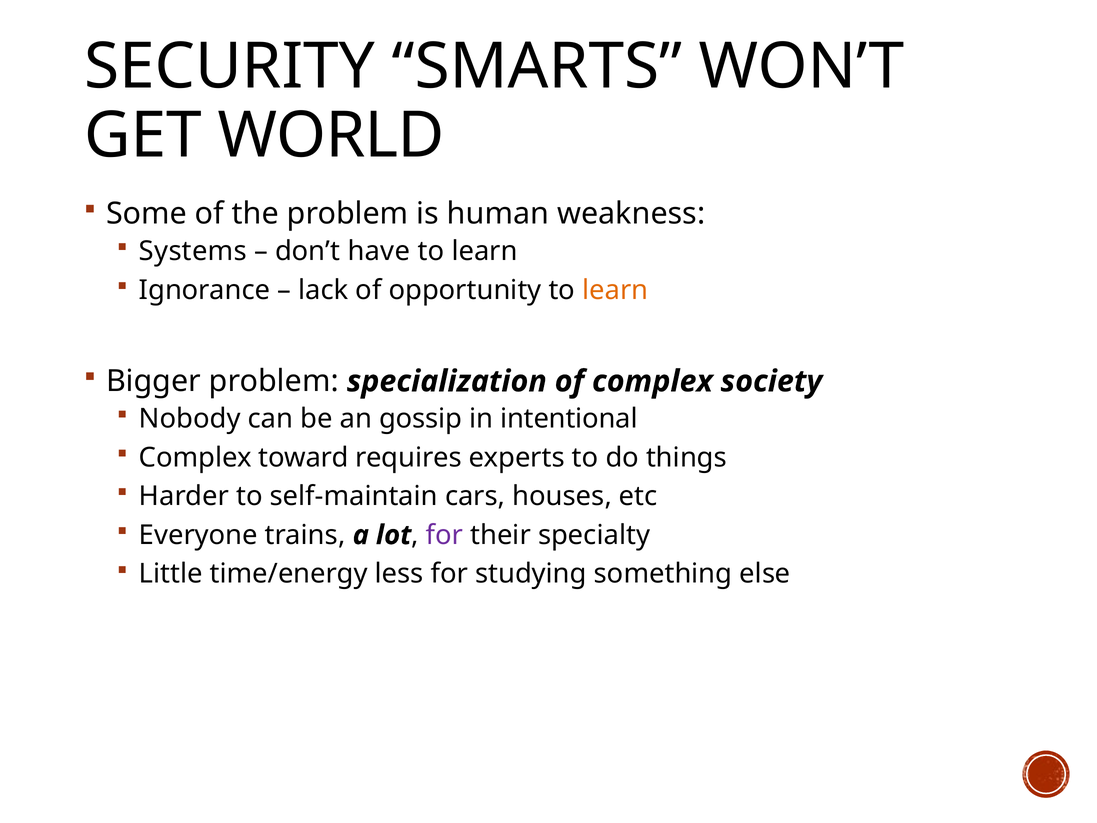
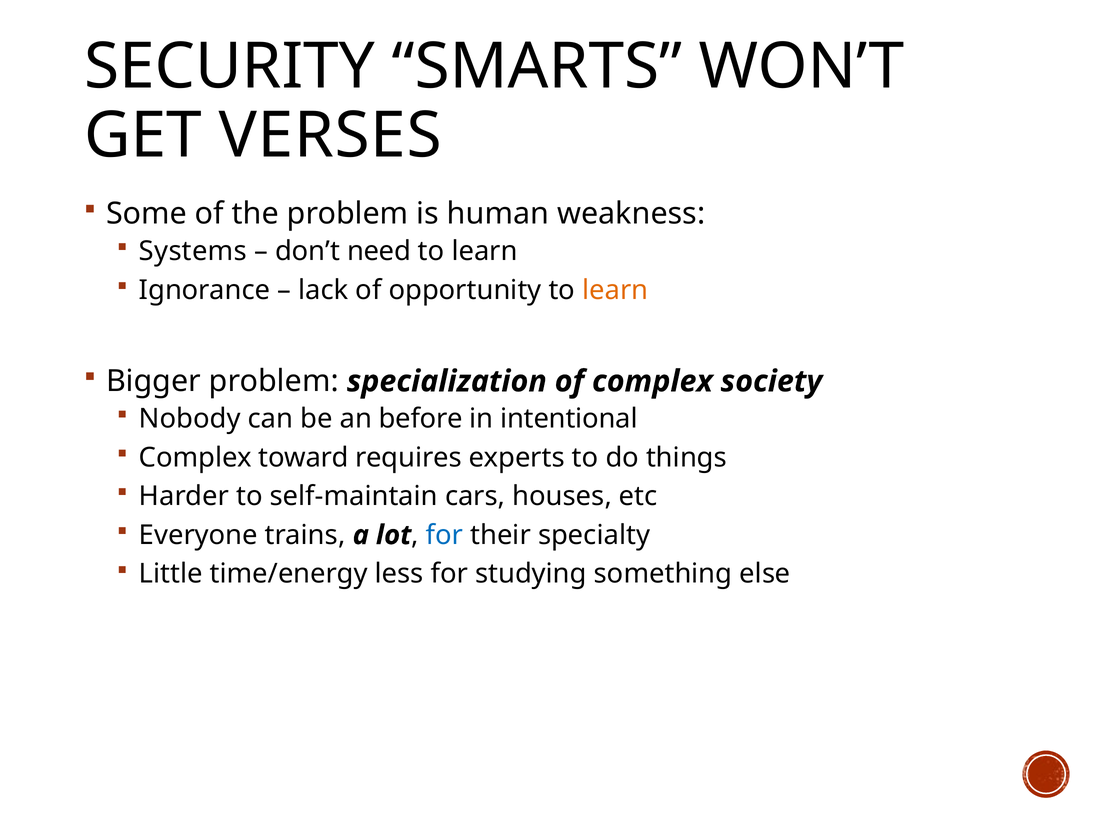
WORLD: WORLD -> VERSES
have: have -> need
gossip: gossip -> before
for at (444, 535) colour: purple -> blue
